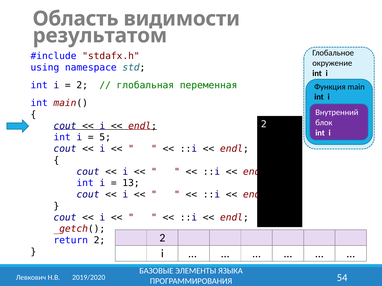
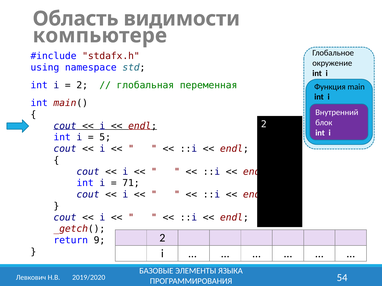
результатом: результатом -> компьютере
13: 13 -> 71
return 2: 2 -> 9
